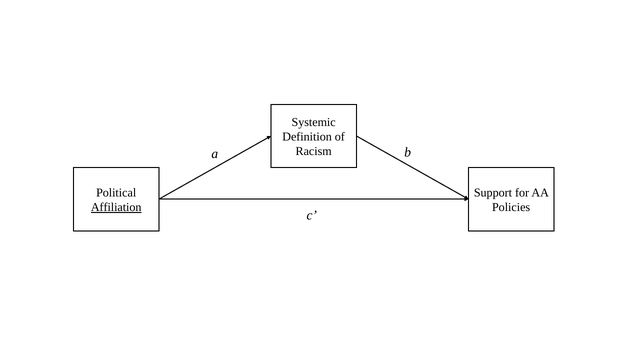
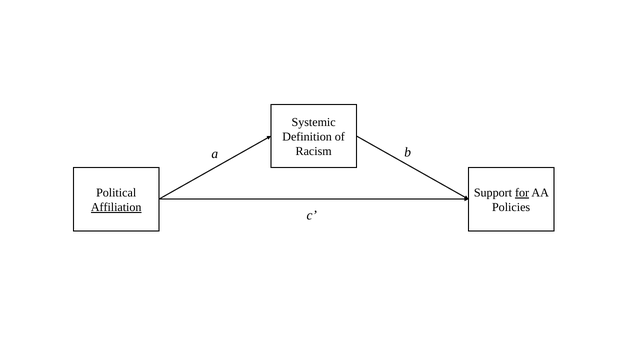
for underline: none -> present
